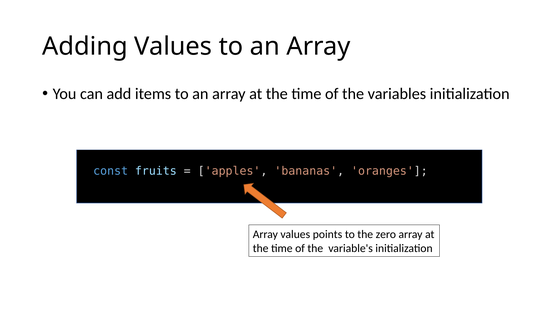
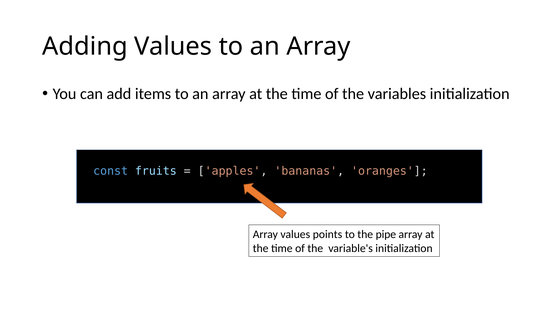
zero: zero -> pipe
